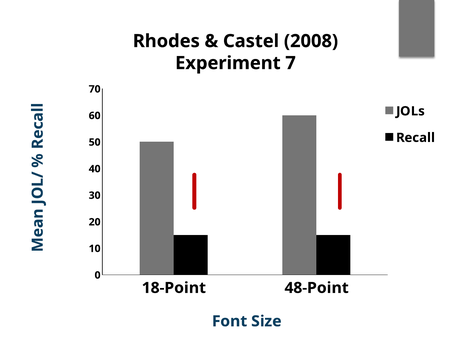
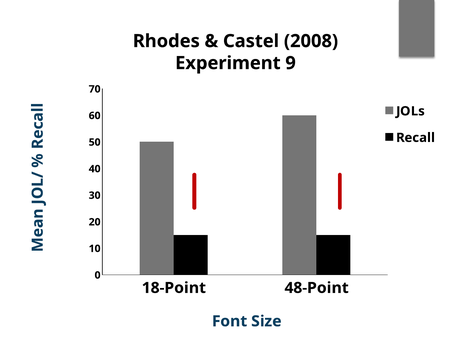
7: 7 -> 9
